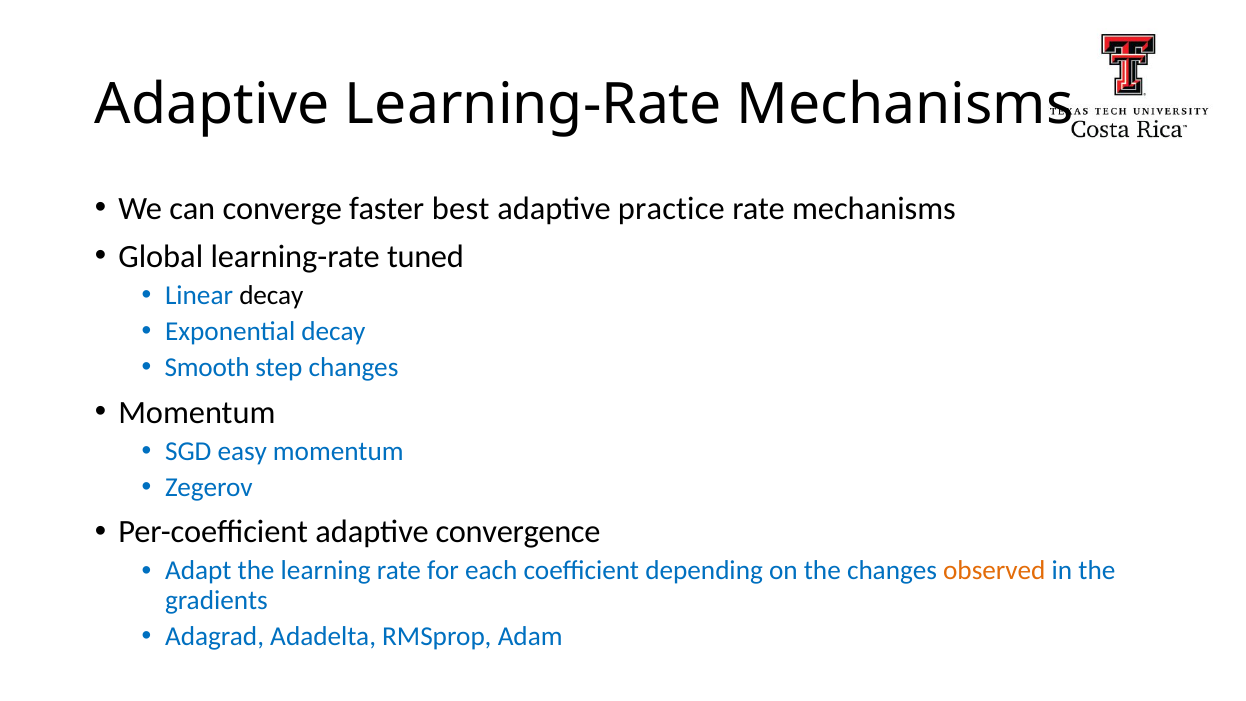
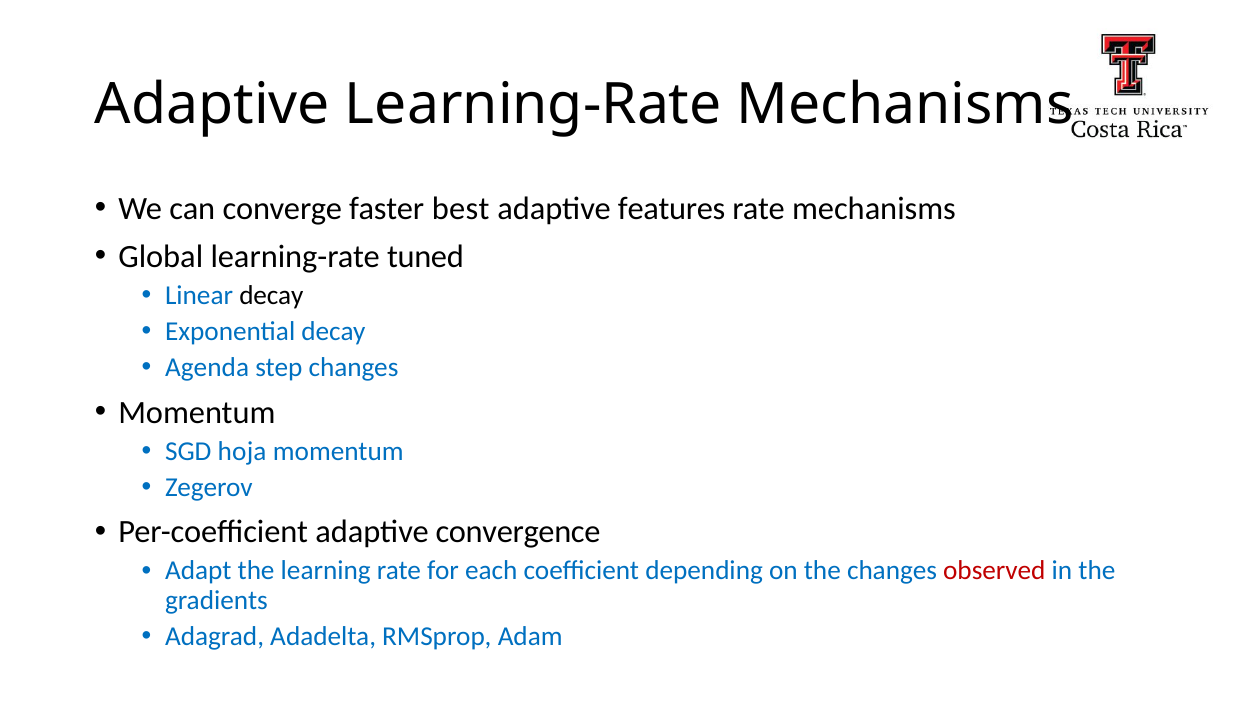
practice: practice -> features
Smooth: Smooth -> Agenda
easy: easy -> hoja
observed colour: orange -> red
